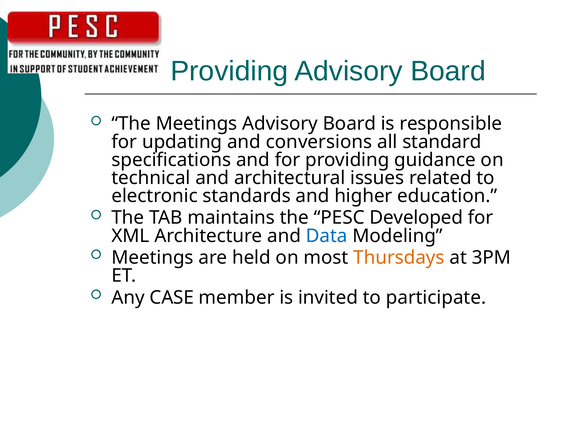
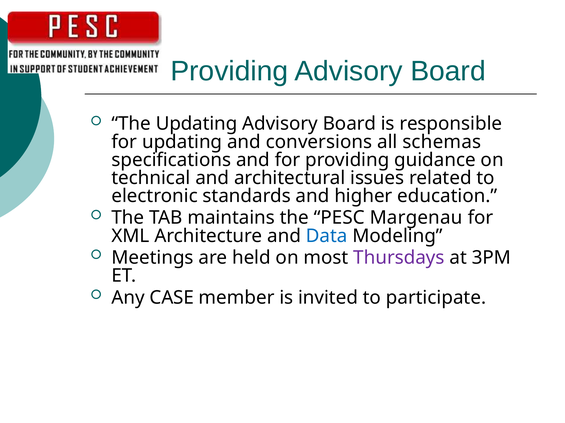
The Meetings: Meetings -> Updating
standard: standard -> schemas
Developed: Developed -> Margenau
Thursdays colour: orange -> purple
